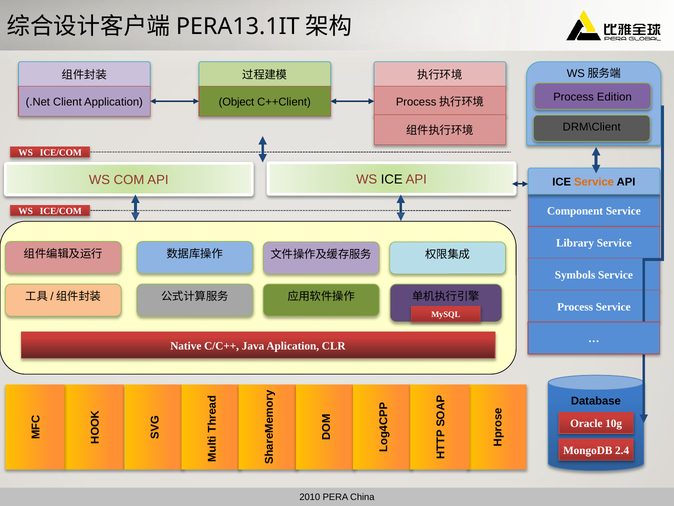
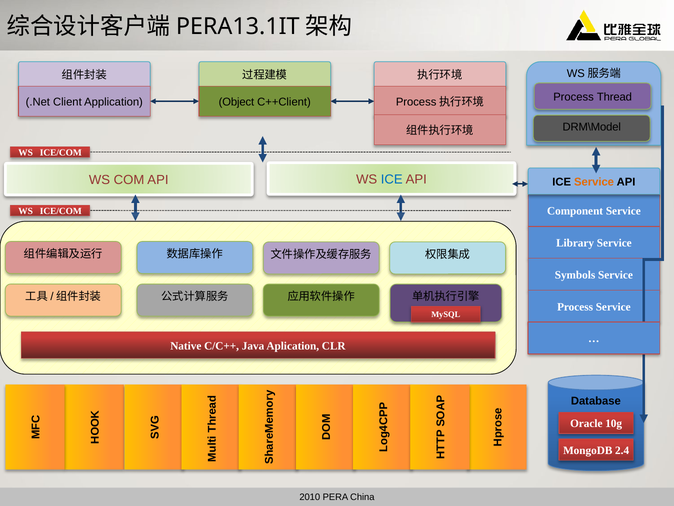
Edition: Edition -> Thread
DRM\Client: DRM\Client -> DRM\Model
ICE at (392, 179) colour: black -> blue
